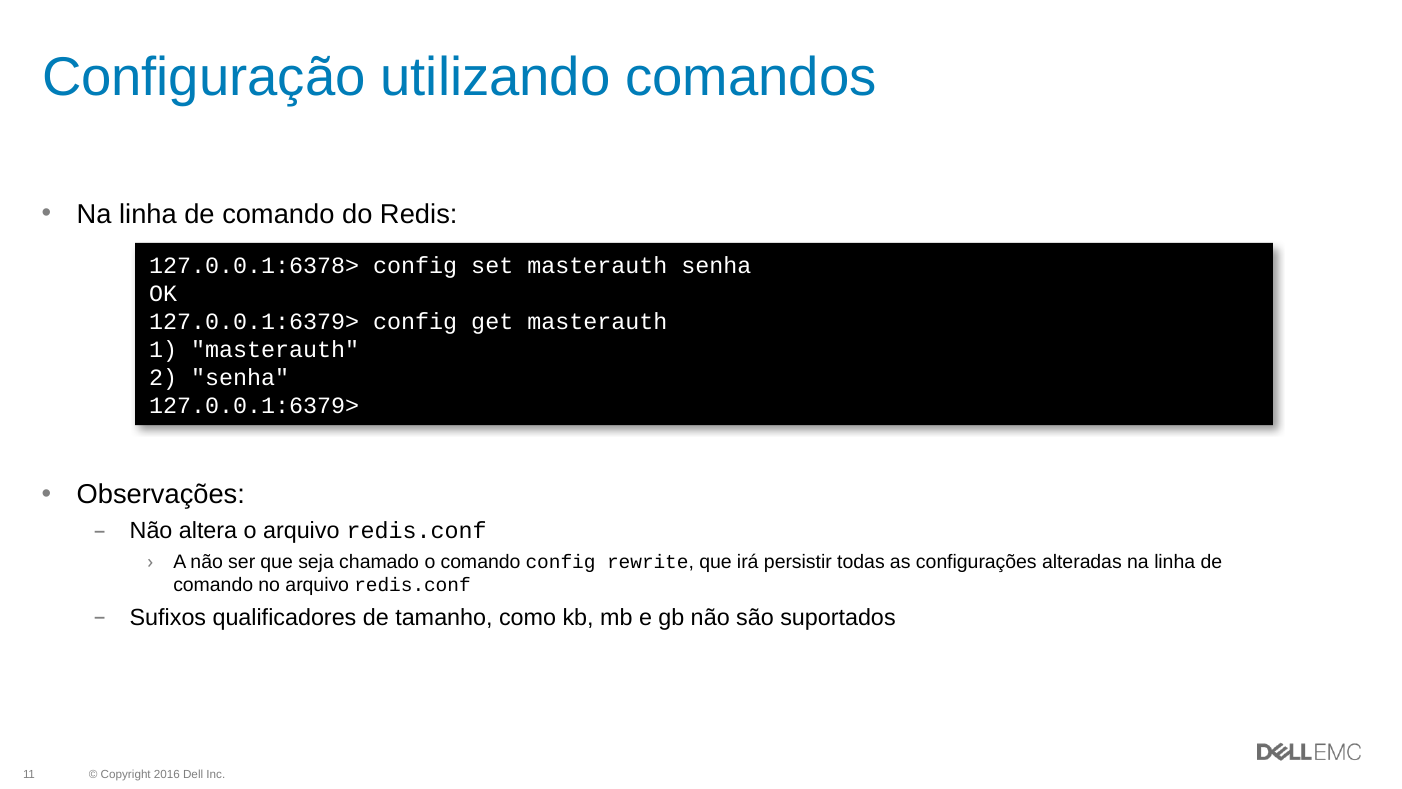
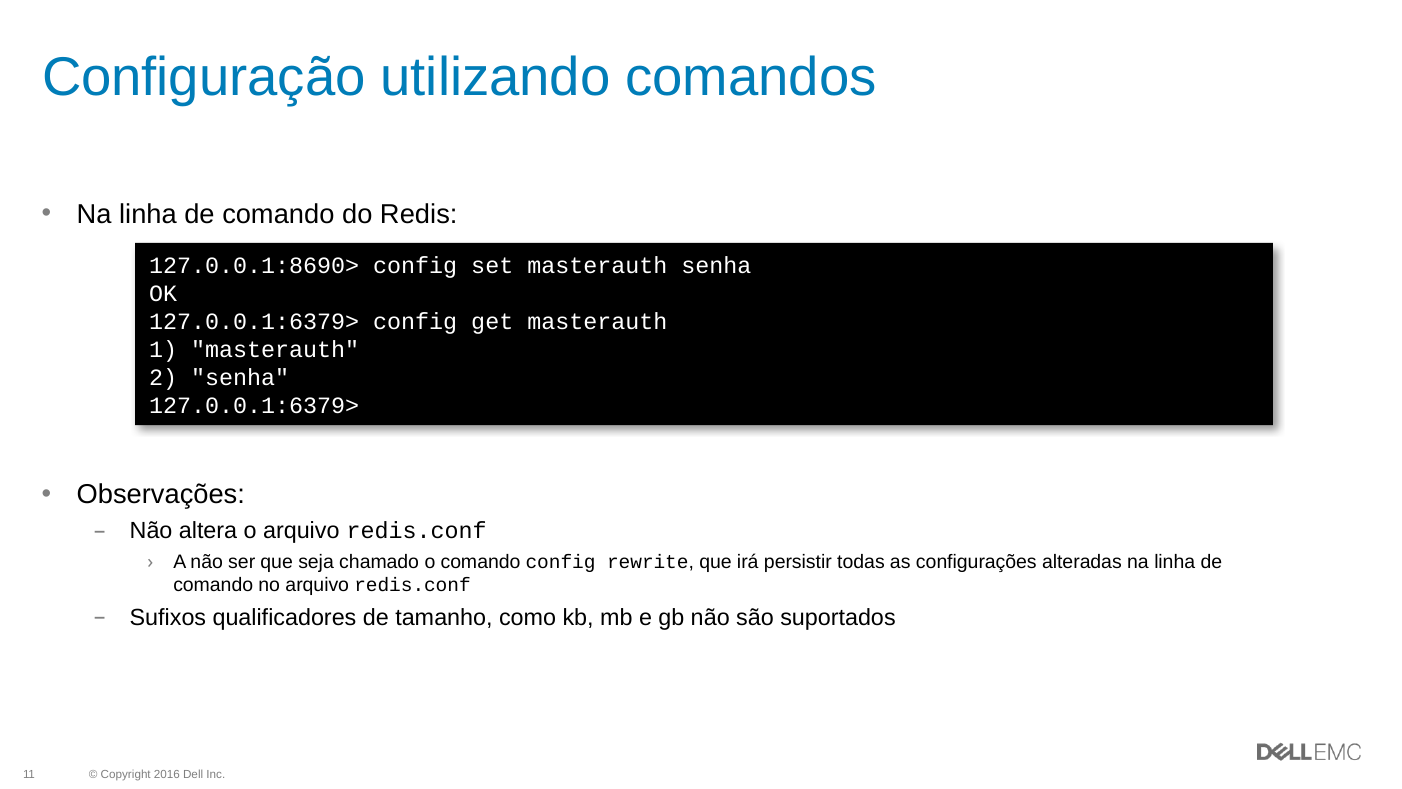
127.0.0.1:6378>: 127.0.0.1:6378> -> 127.0.0.1:8690>
